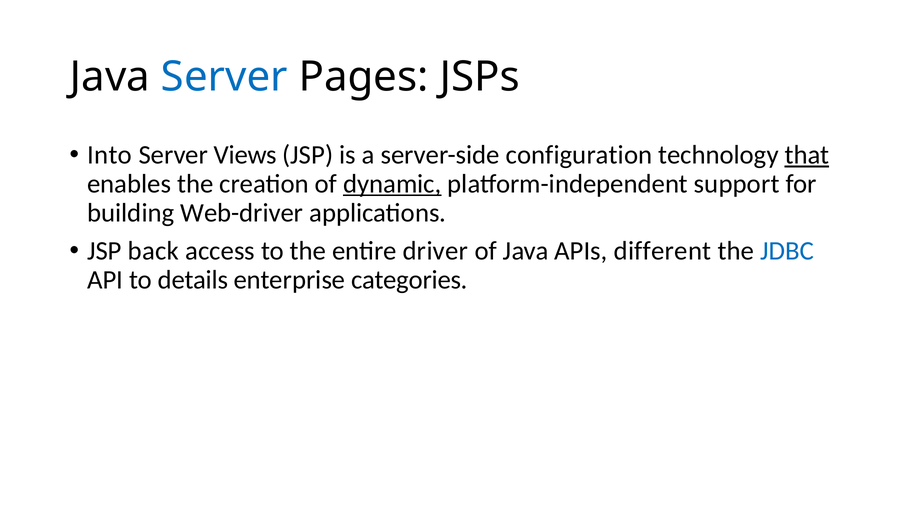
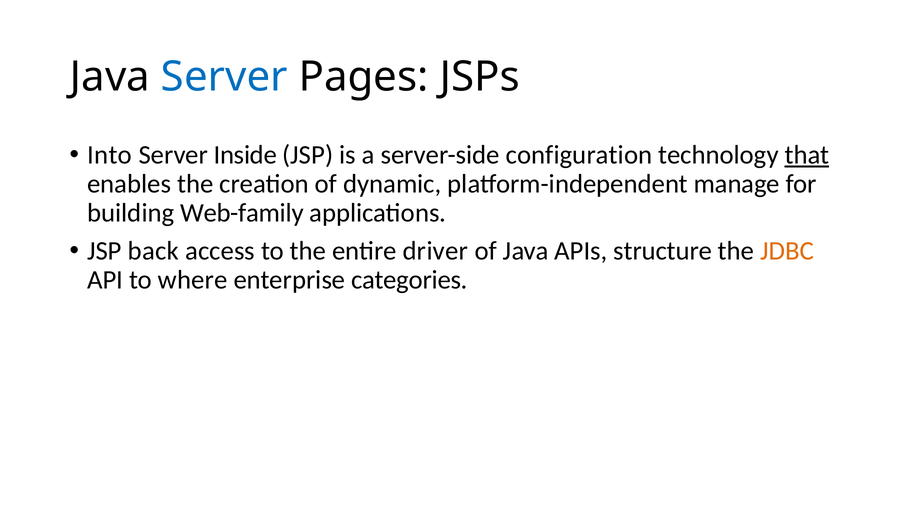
Views: Views -> Inside
dynamic underline: present -> none
support: support -> manage
Web-driver: Web-driver -> Web-family
different: different -> structure
JDBC colour: blue -> orange
details: details -> where
